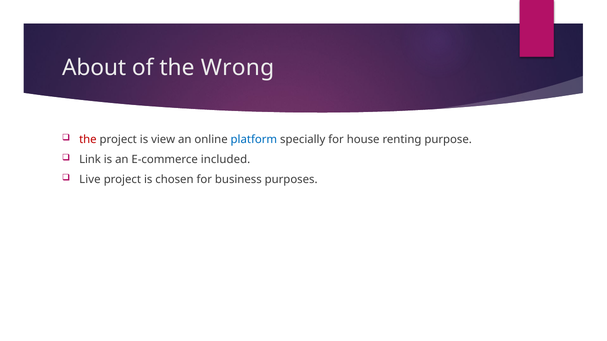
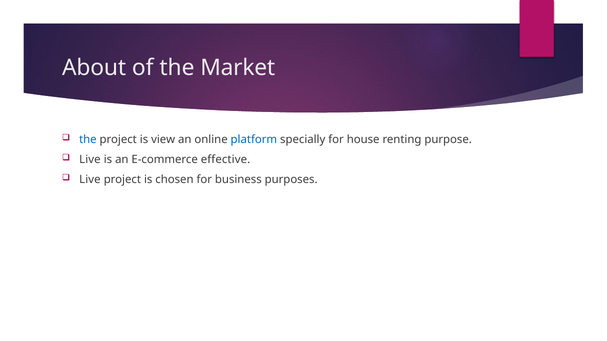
Wrong: Wrong -> Market
the at (88, 140) colour: red -> blue
Link at (90, 160): Link -> Live
included: included -> effective
